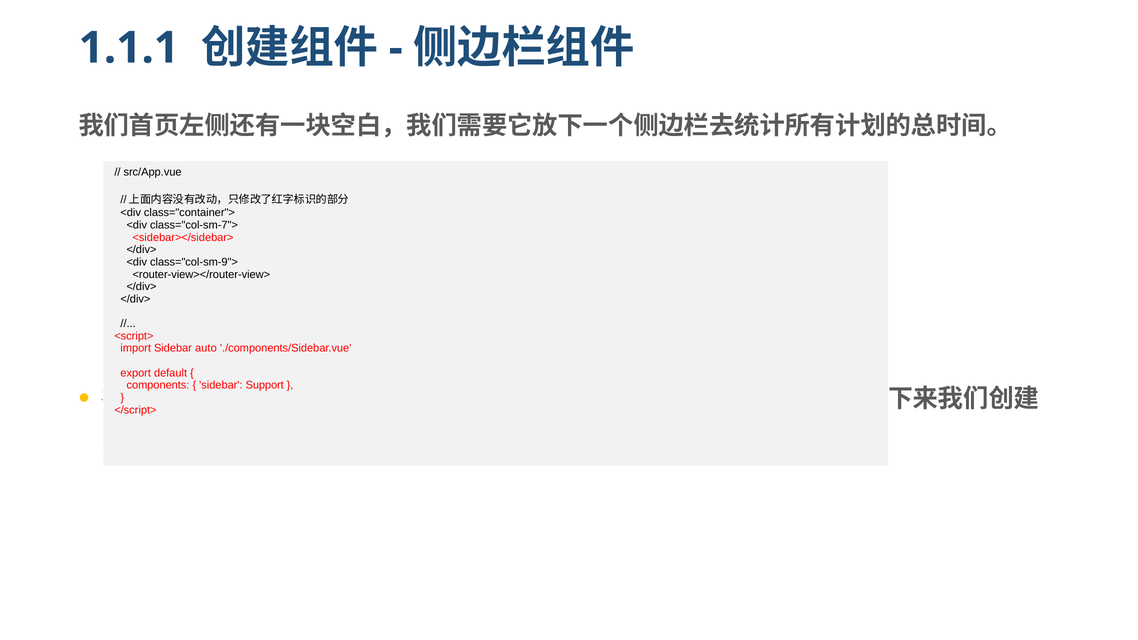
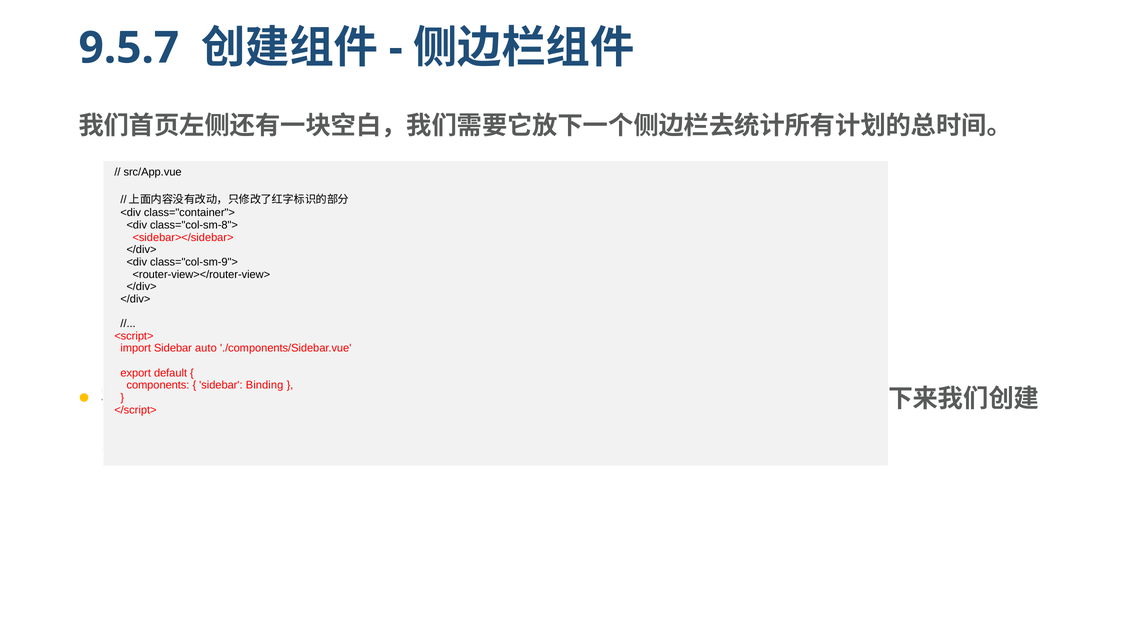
1.1.1: 1.1.1 -> 9.5.7
class="col-sm-7">: class="col-sm-7"> -> class="col-sm-8">
Support: Support -> Binding
